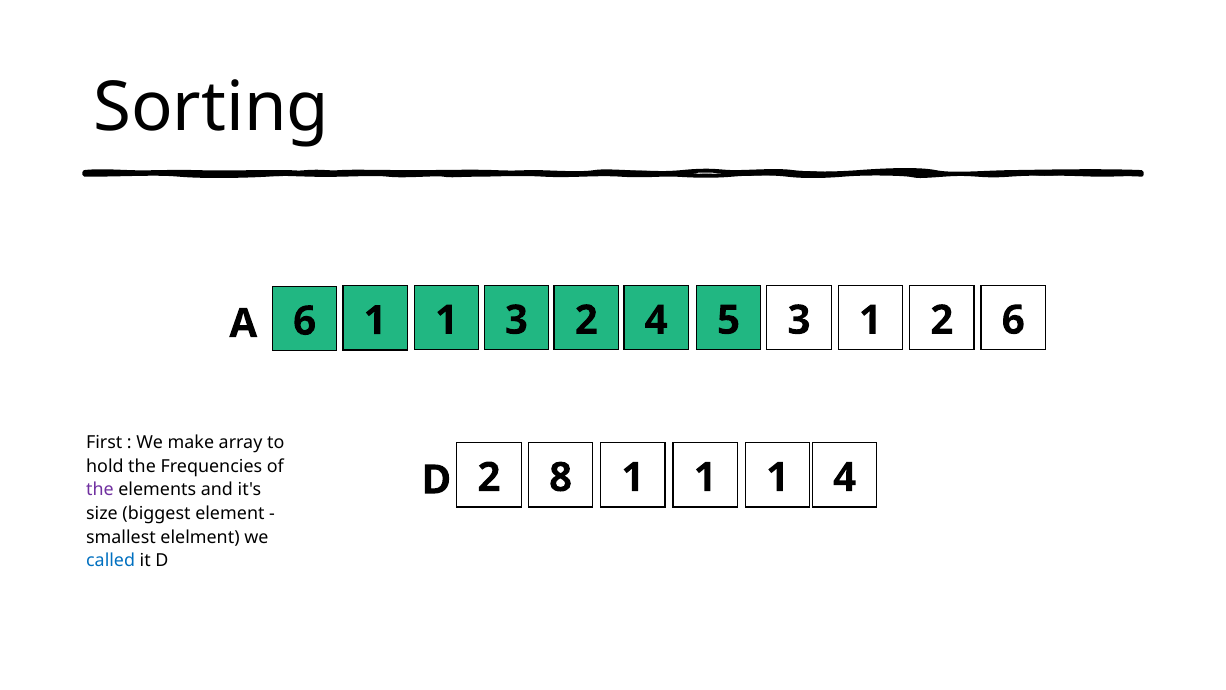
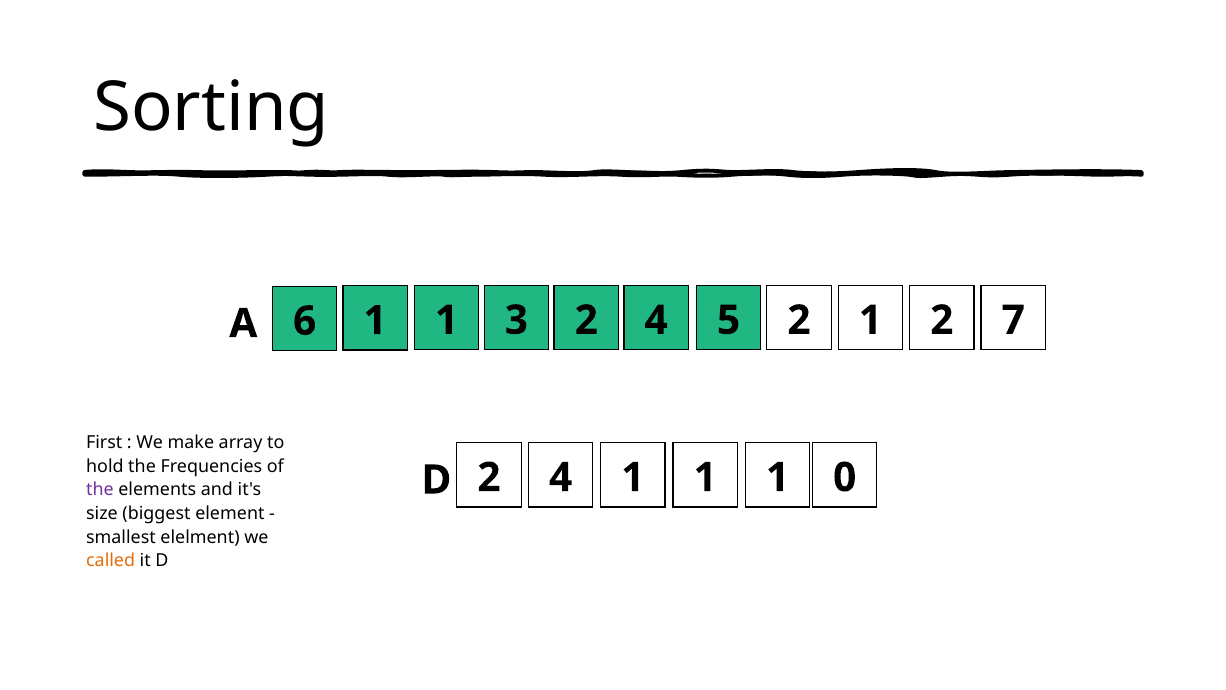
3 at (799, 320): 3 -> 2
2 6: 6 -> 7
2 8: 8 -> 4
1 1 4: 4 -> 0
called colour: blue -> orange
